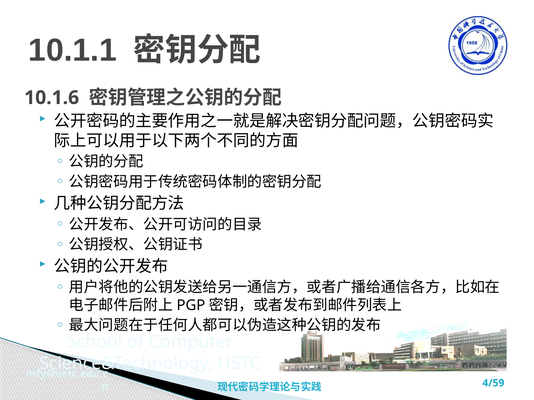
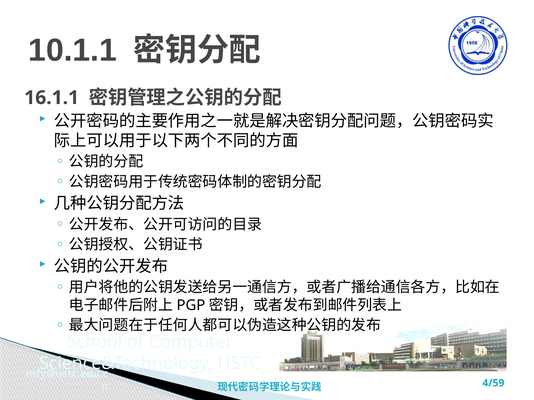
10.1.6: 10.1.6 -> 16.1.1
